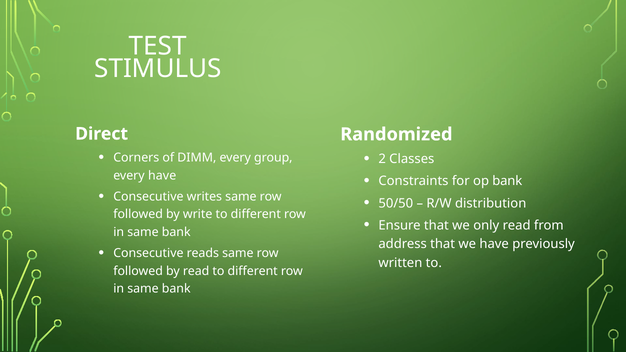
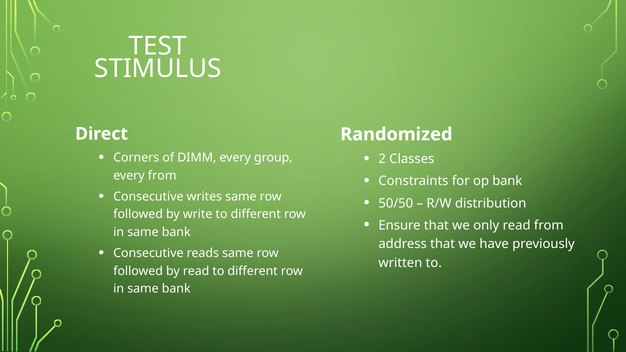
every have: have -> from
